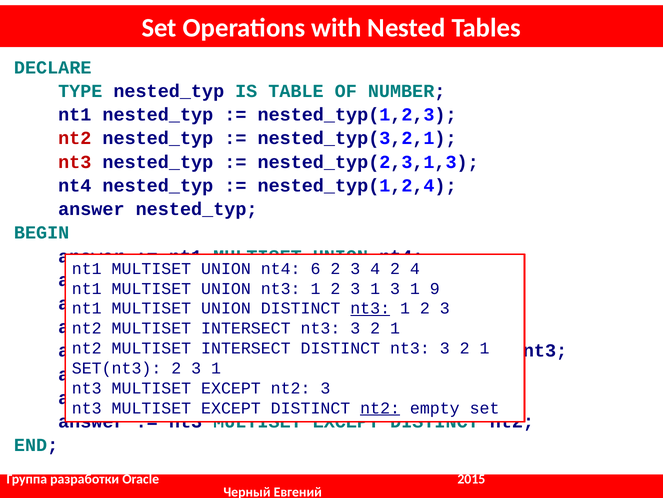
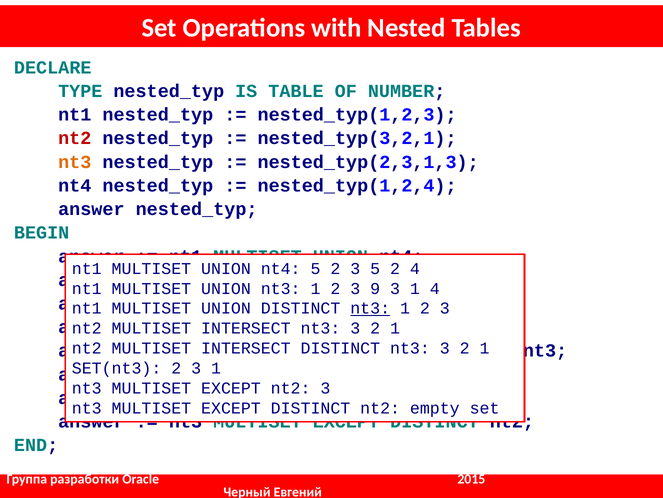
nt3 at (75, 162) colour: red -> orange
6 at (315, 268): 6 -> 5
4 at (375, 268): 4 -> 5
1 at (375, 288): 1 -> 9
9 at (435, 288): 9 -> 4
nt2 at (380, 407) underline: present -> none
